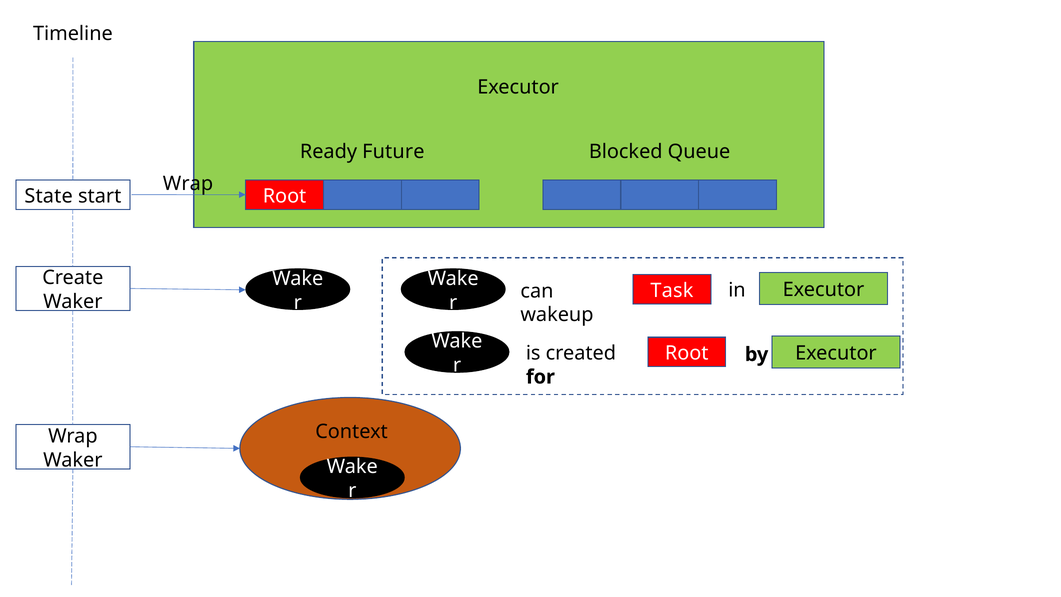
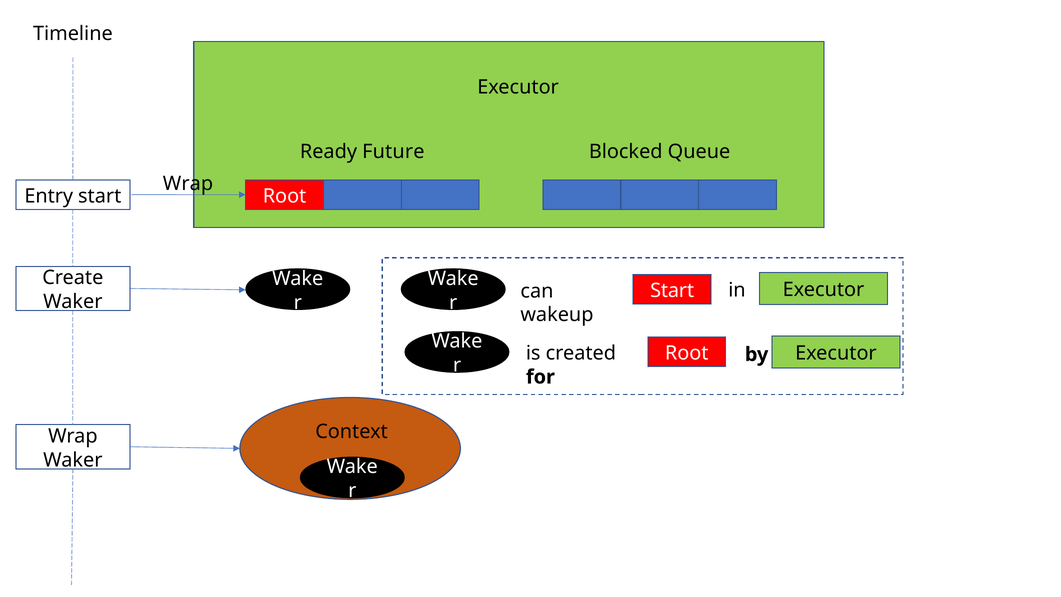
State: State -> Entry
Task at (672, 290): Task -> Start
